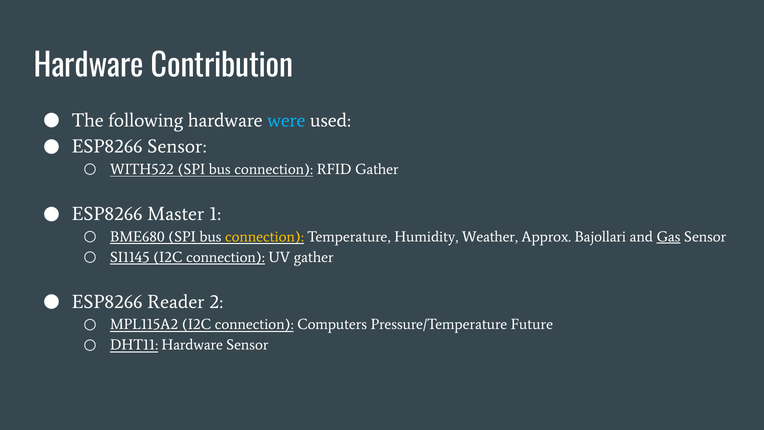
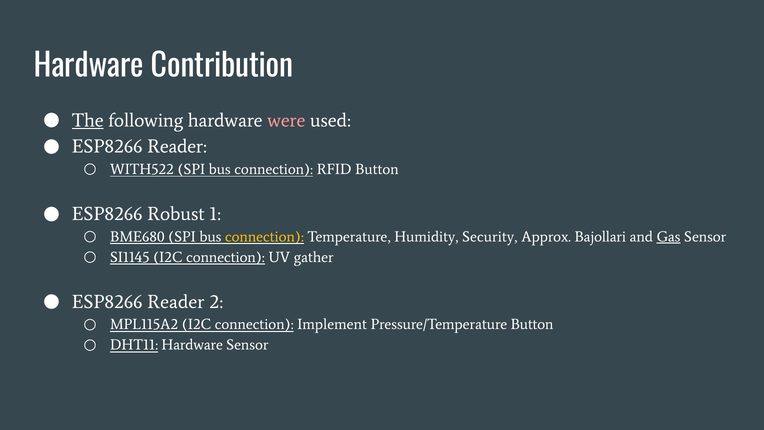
The underline: none -> present
were colour: light blue -> pink
Sensor at (177, 146): Sensor -> Reader
RFID Gather: Gather -> Button
Master: Master -> Robust
Weather: Weather -> Security
Computers: Computers -> Implement
Pressure/Temperature Future: Future -> Button
